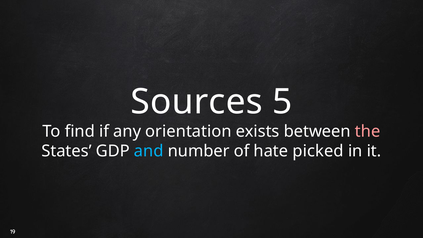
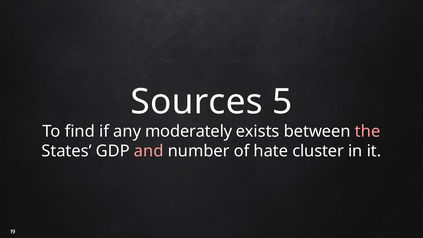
orientation: orientation -> moderately
and colour: light blue -> pink
picked: picked -> cluster
